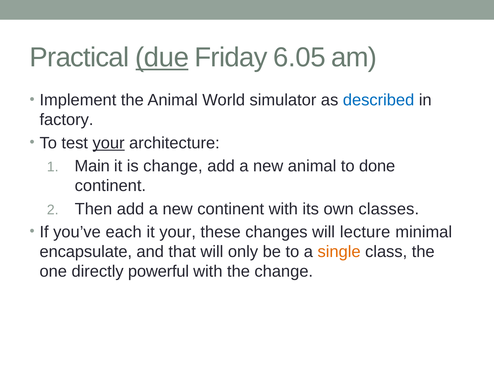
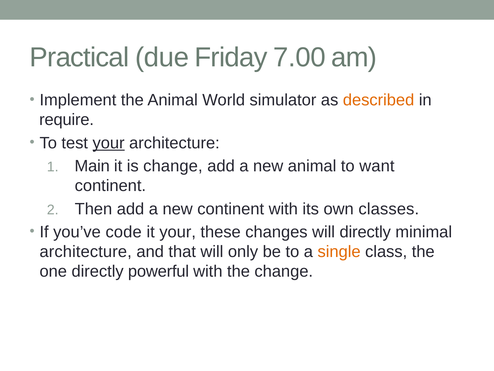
due underline: present -> none
6.05: 6.05 -> 7.00
described colour: blue -> orange
factory: factory -> require
done: done -> want
each: each -> code
will lecture: lecture -> directly
encapsulate at (86, 251): encapsulate -> architecture
